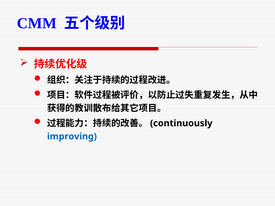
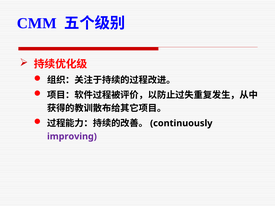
improving colour: blue -> purple
